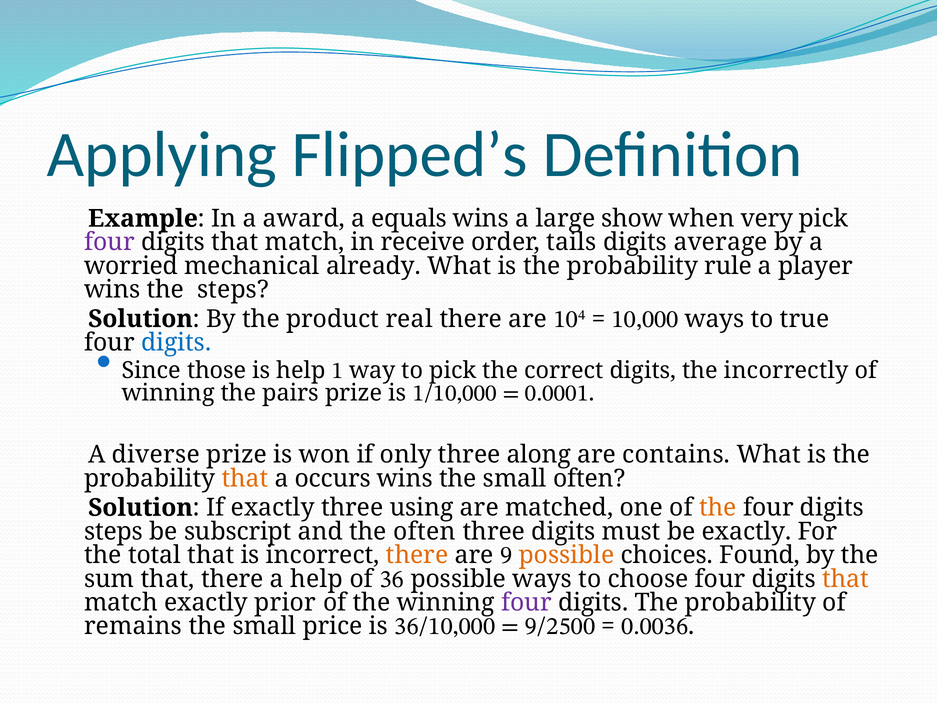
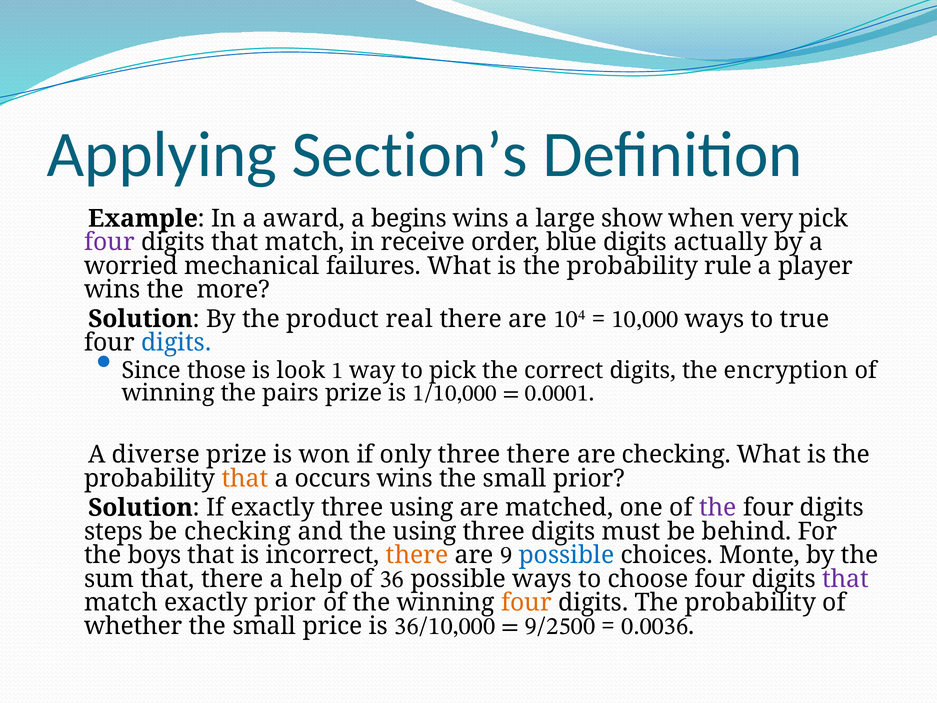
Flipped’s: Flipped’s -> Section’s
equals: equals -> begins
tails: tails -> blue
average: average -> actually
already: already -> failures
the steps: steps -> more
is help: help -> look
incorrectly: incorrectly -> encryption
three along: along -> there
are contains: contains -> checking
small often: often -> prior
the at (718, 507) colour: orange -> purple
be subscript: subscript -> checking
the often: often -> using
be exactly: exactly -> behind
total: total -> boys
possible at (567, 555) colour: orange -> blue
Found: Found -> Monte
that at (846, 579) colour: orange -> purple
four at (526, 602) colour: purple -> orange
remains: remains -> whether
